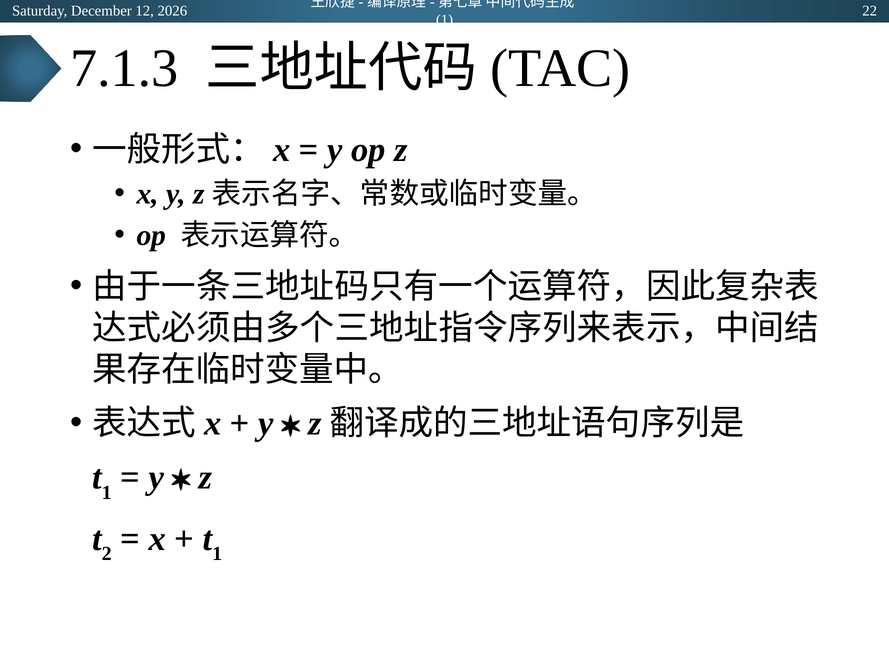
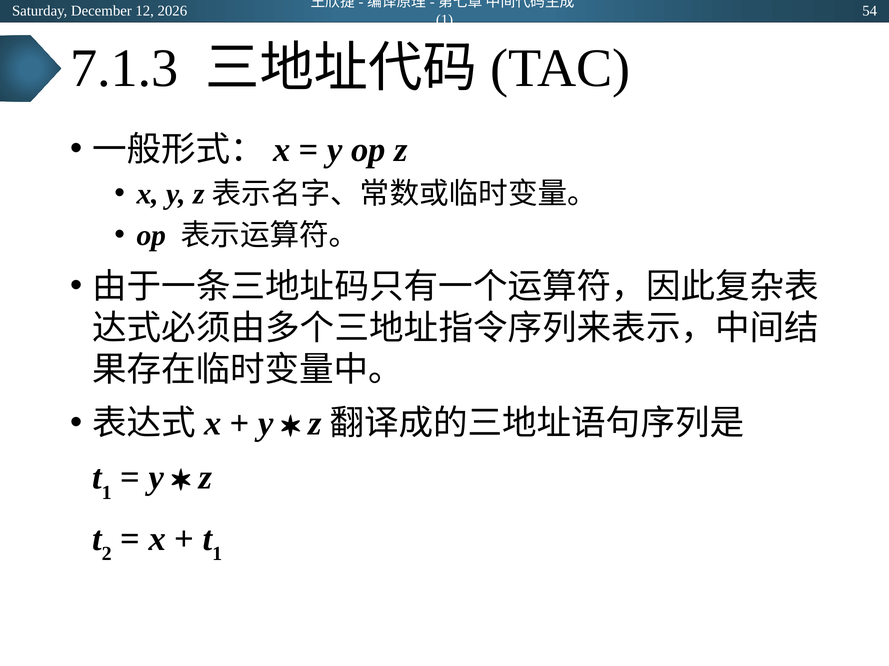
22: 22 -> 54
